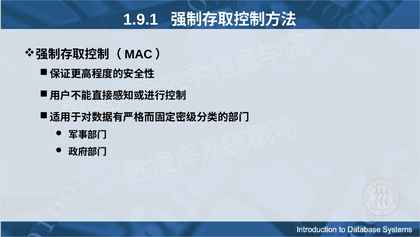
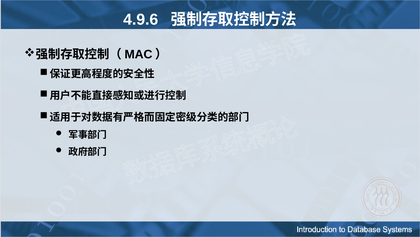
1.9.1: 1.9.1 -> 4.9.6
